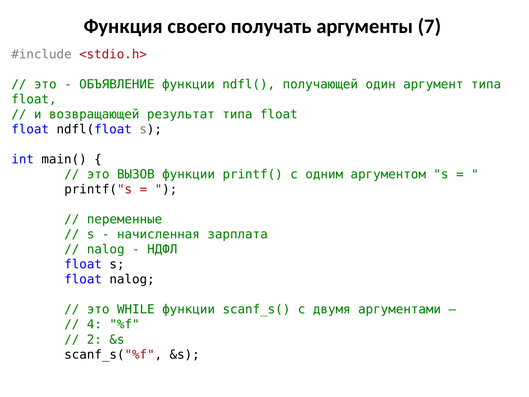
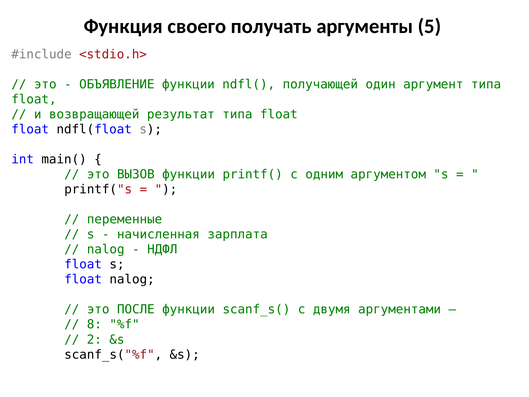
7: 7 -> 5
WHILE: WHILE -> ПОСЛЕ
4: 4 -> 8
